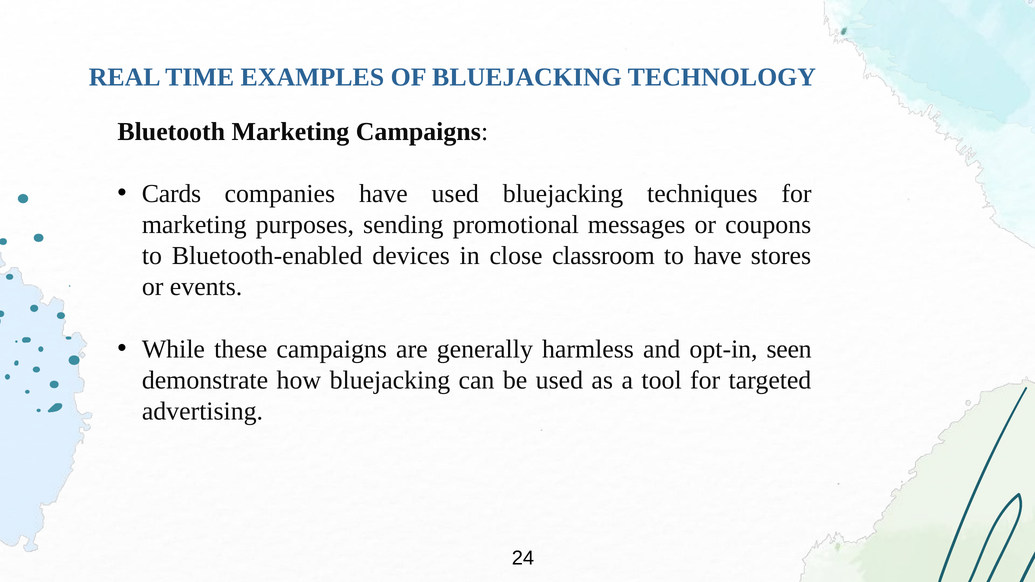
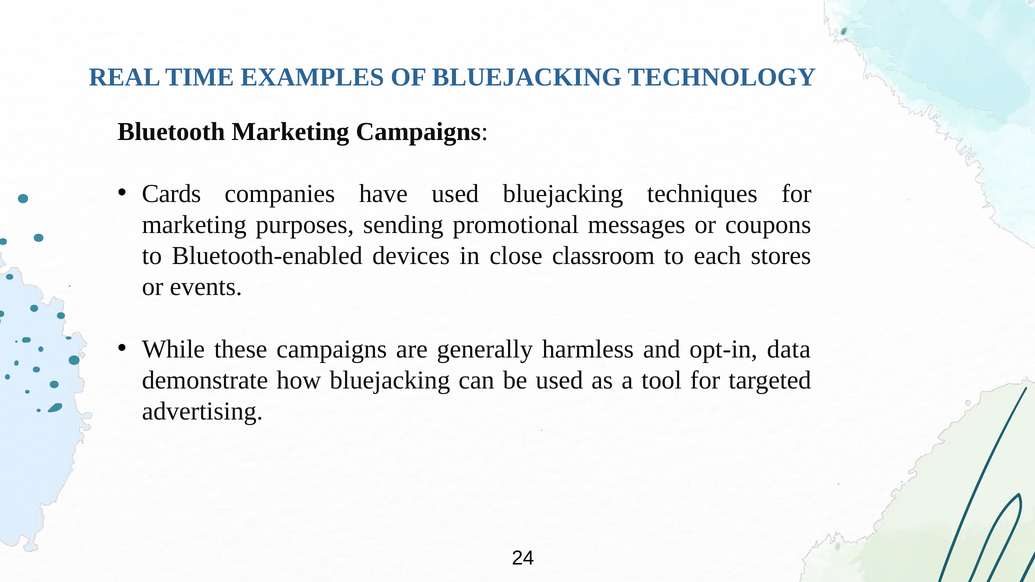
to have: have -> each
seen: seen -> data
